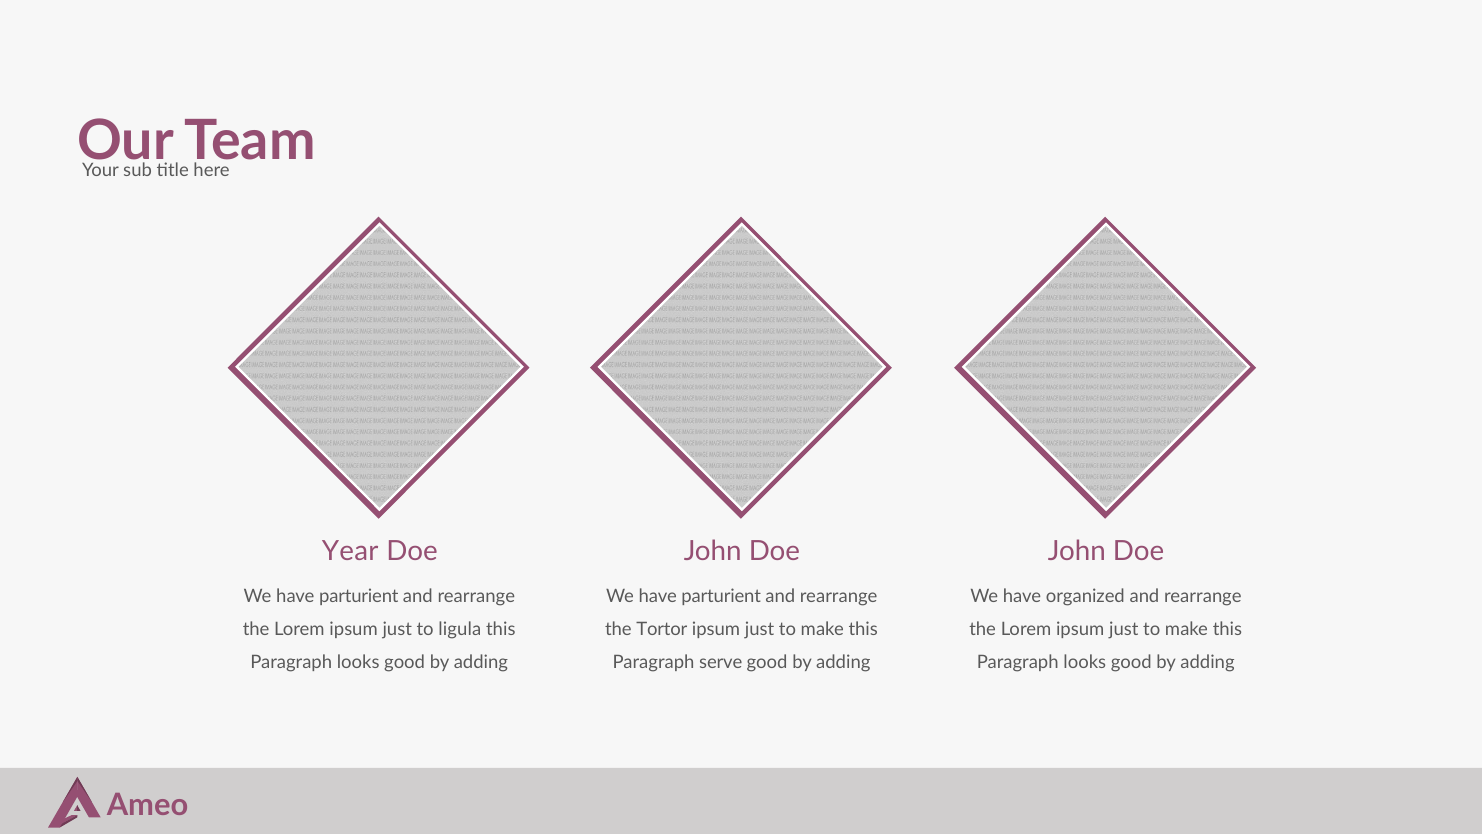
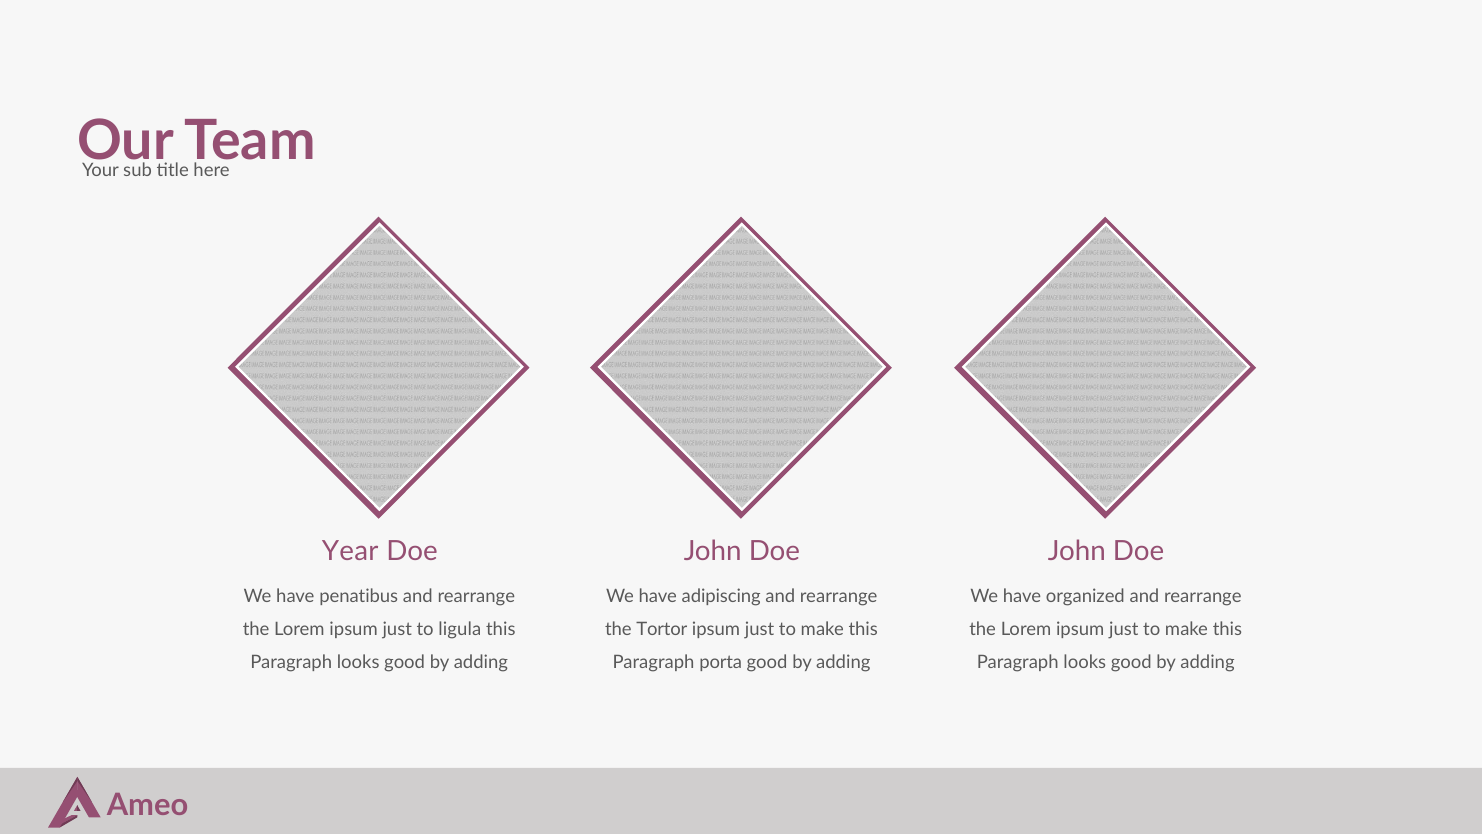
parturient at (359, 596): parturient -> penatibus
parturient at (721, 596): parturient -> adipiscing
serve: serve -> porta
